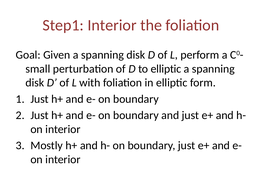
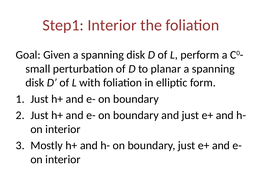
to elliptic: elliptic -> planar
